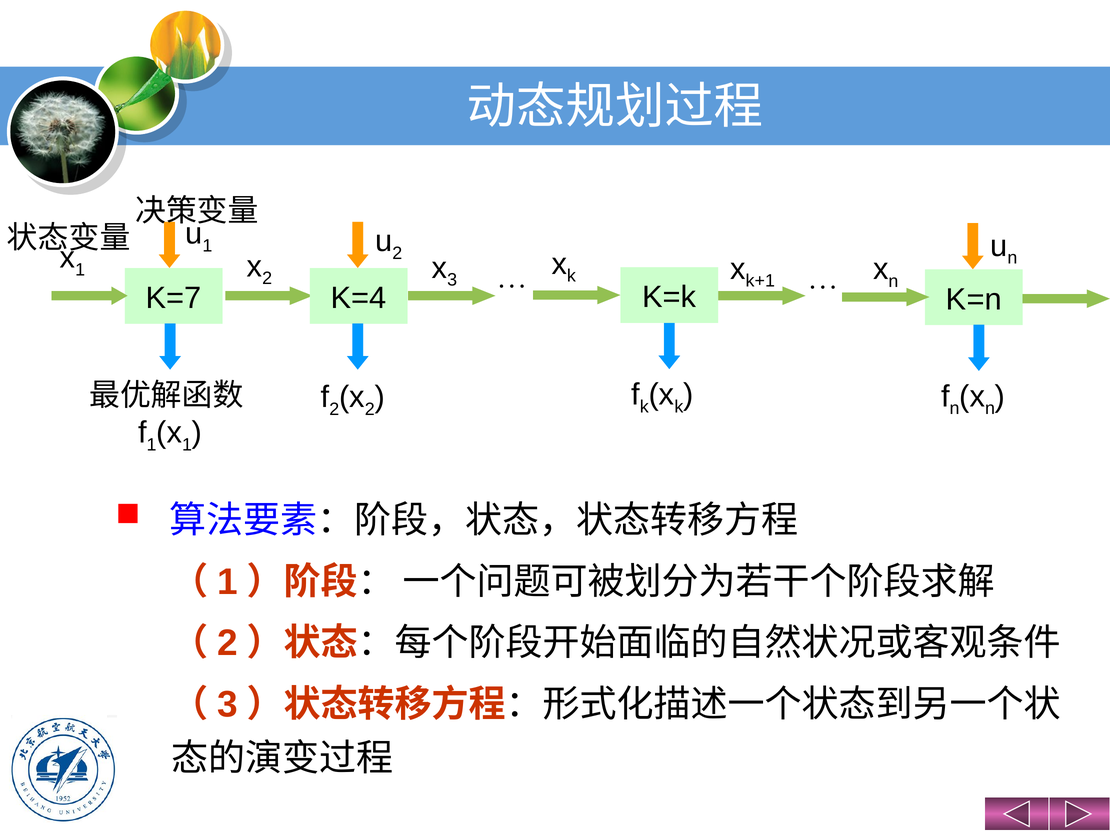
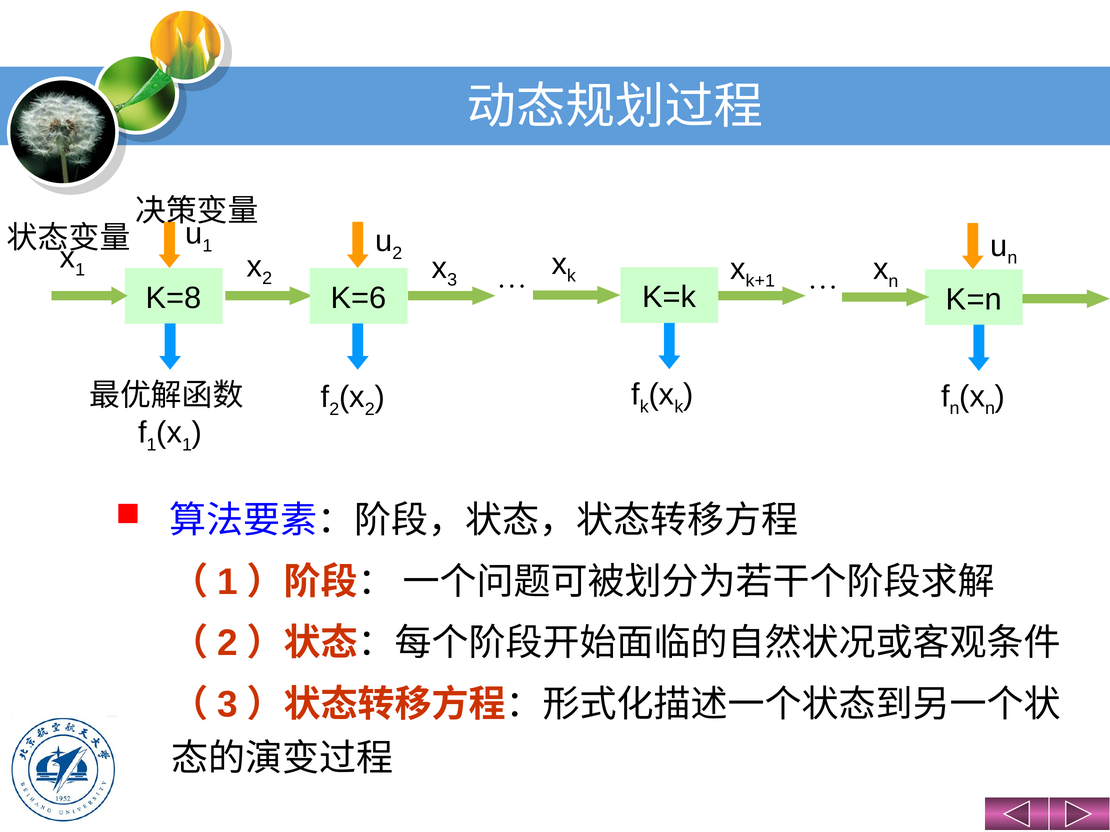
K=7: K=7 -> K=8
K=4: K=4 -> K=6
